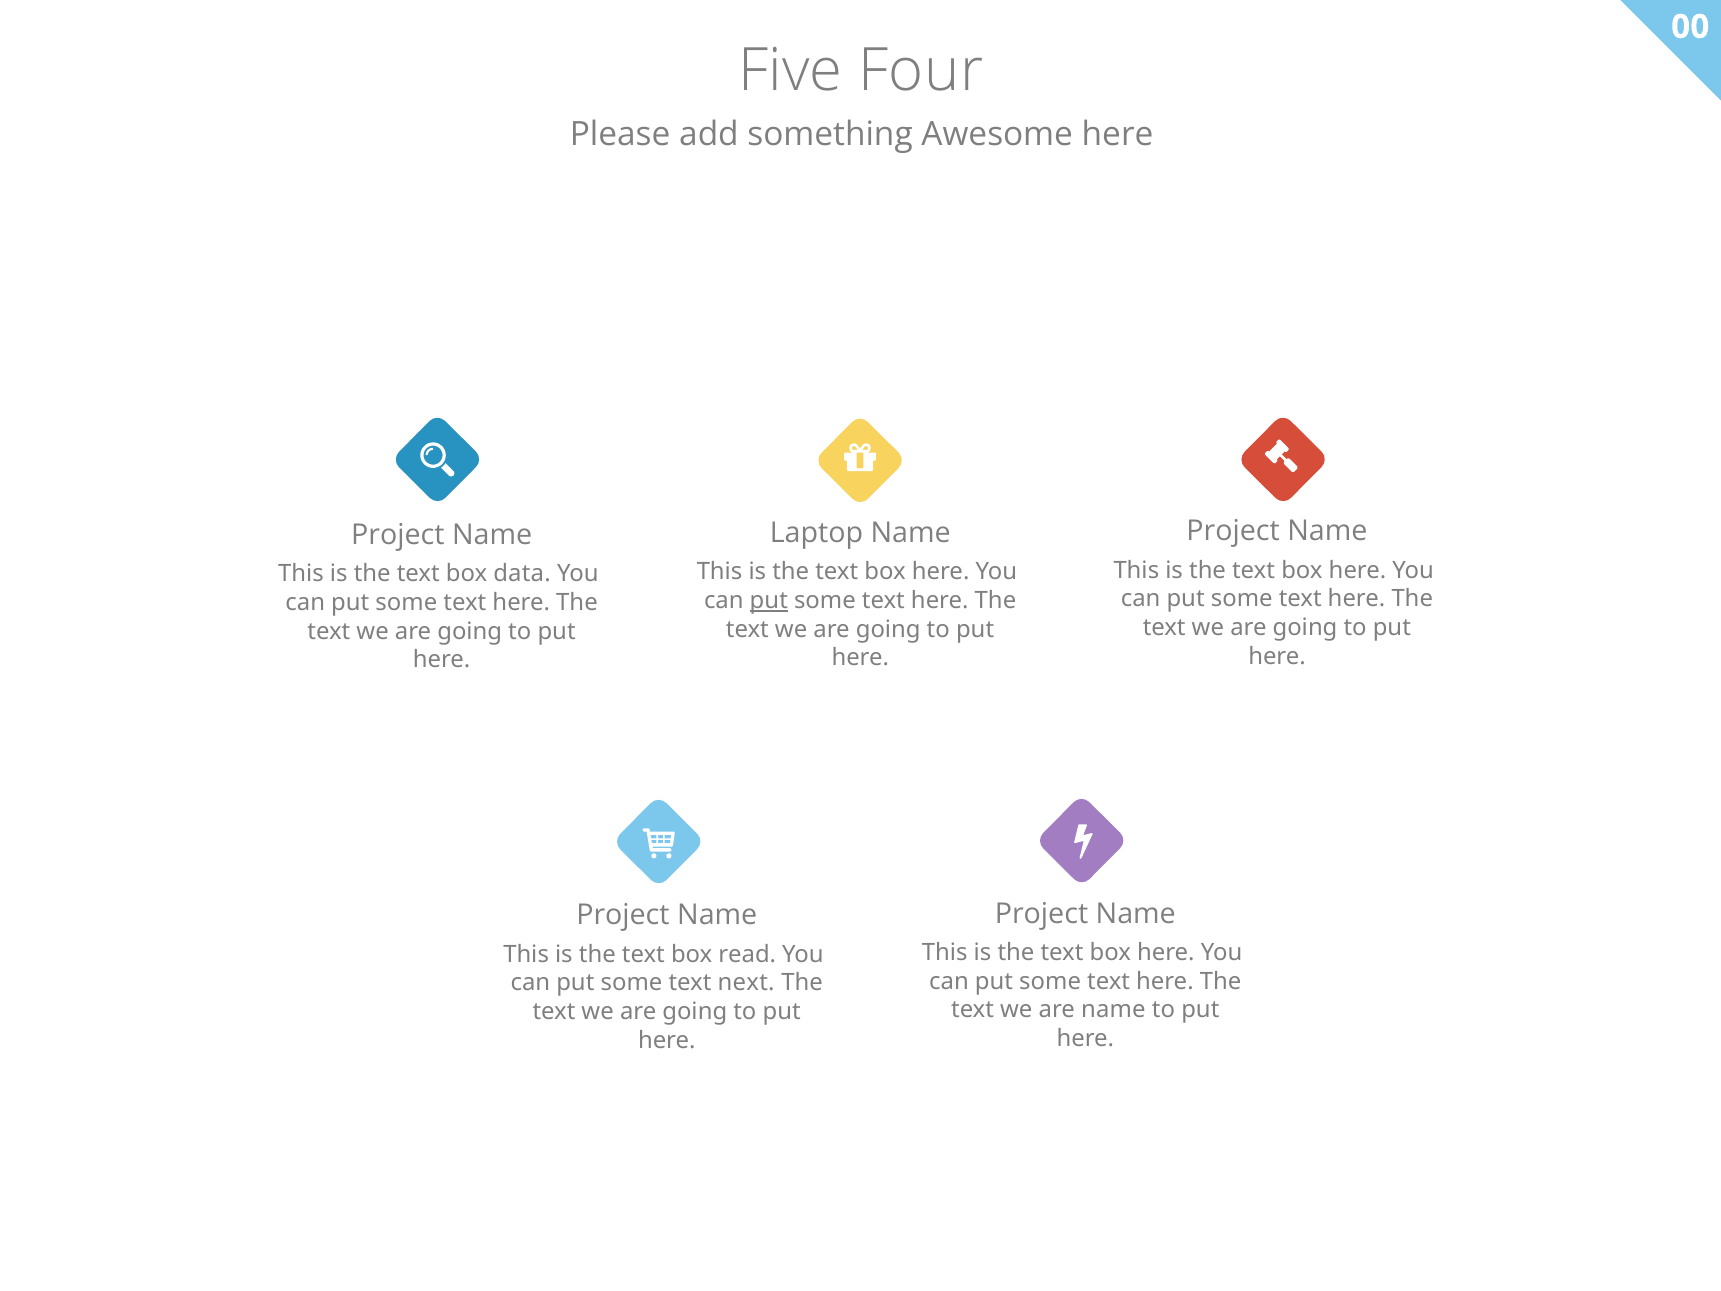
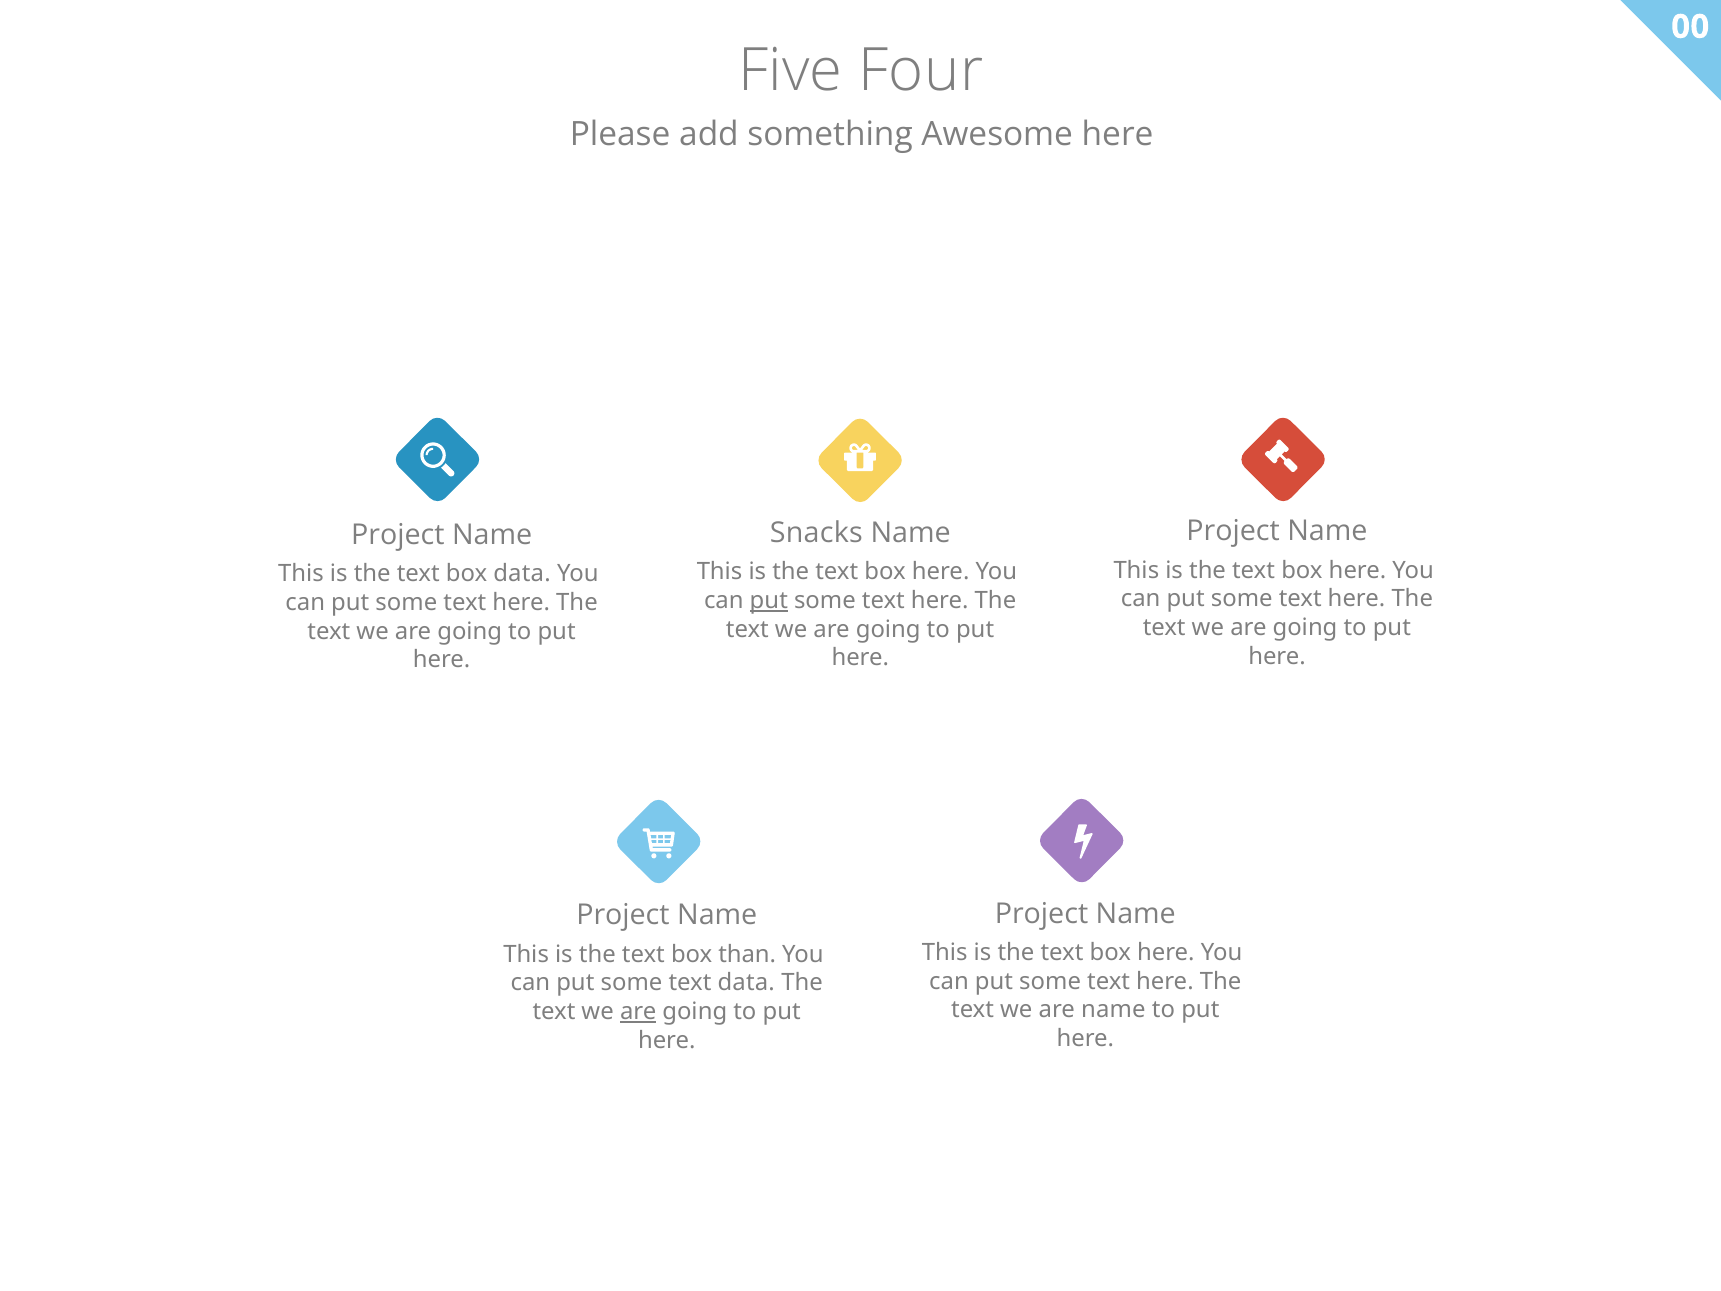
Laptop: Laptop -> Snacks
read: read -> than
text next: next -> data
are at (638, 1012) underline: none -> present
